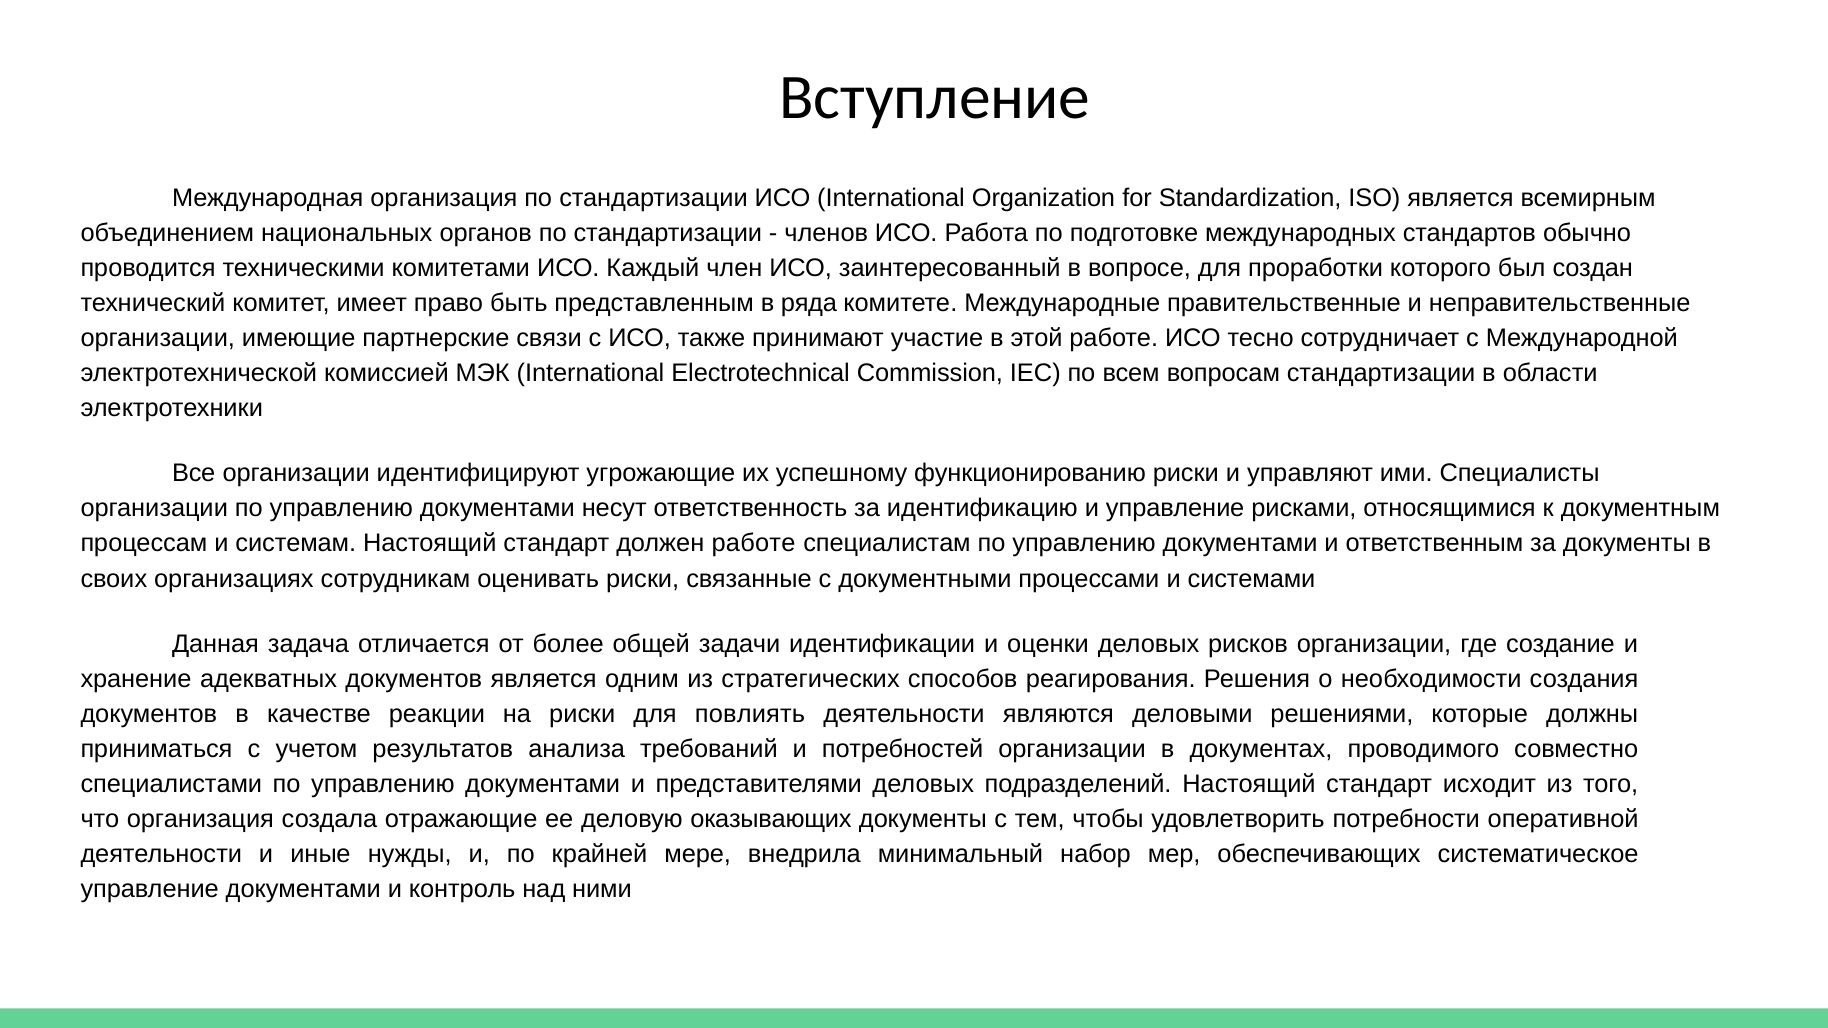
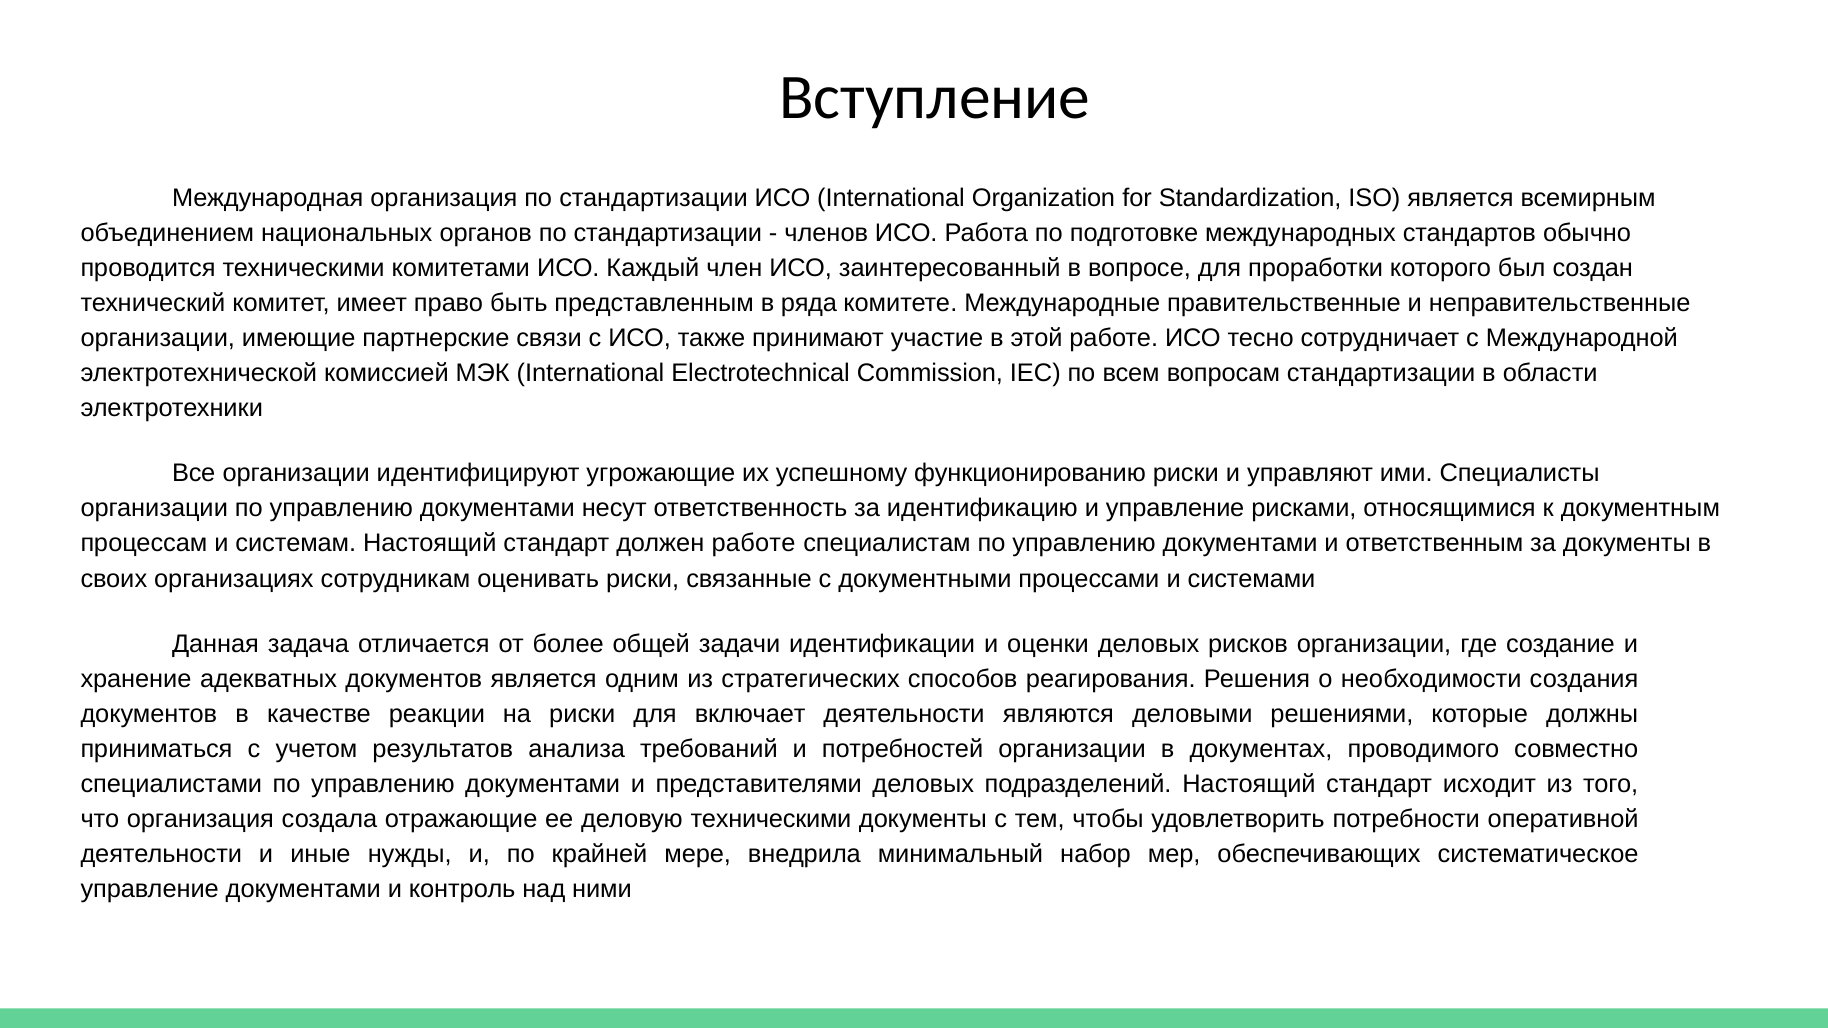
повлиять: повлиять -> включает
деловую оказывающих: оказывающих -> техническими
